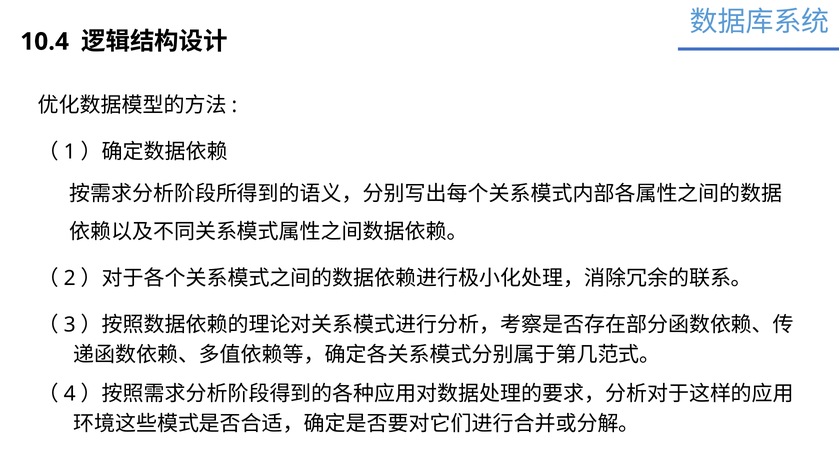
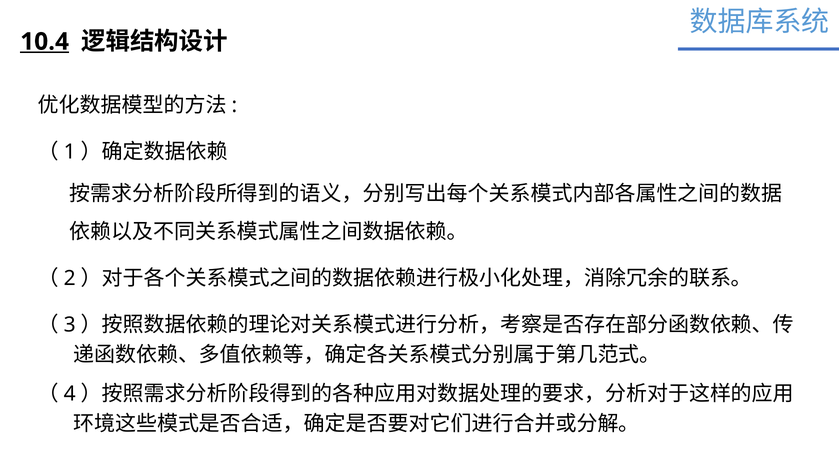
10.4 underline: none -> present
